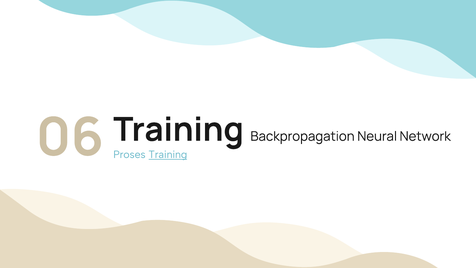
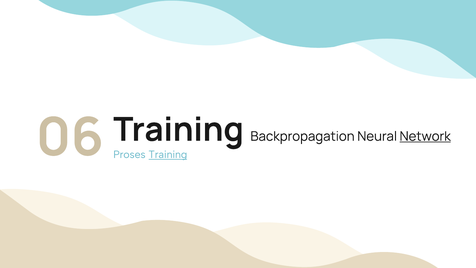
Network underline: none -> present
